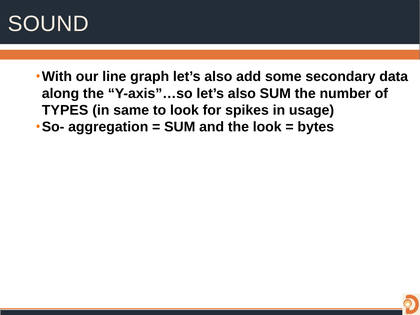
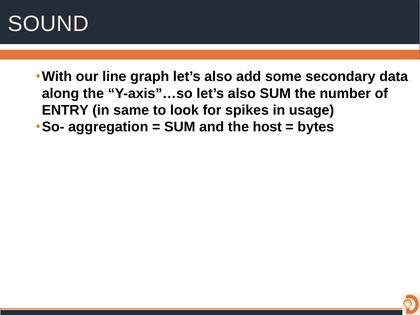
TYPES: TYPES -> ENTRY
the look: look -> host
